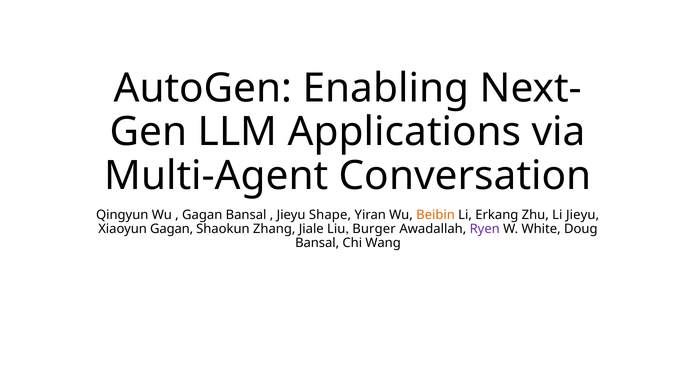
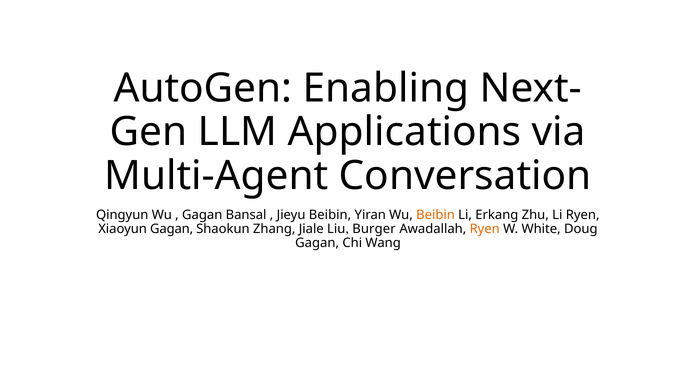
Jieyu Shape: Shape -> Beibin
Li Jieyu: Jieyu -> Ryen
Ryen at (485, 229) colour: purple -> orange
Bansal at (317, 243): Bansal -> Gagan
